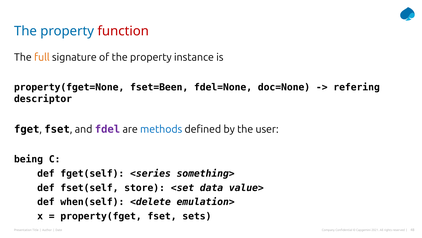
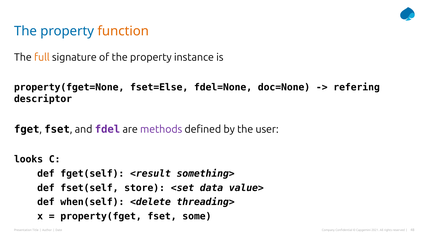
function colour: red -> orange
fset=Been: fset=Been -> fset=Else
methods colour: blue -> purple
being: being -> looks
<series: <series -> <result
emulation>: emulation> -> threading>
sets: sets -> some
